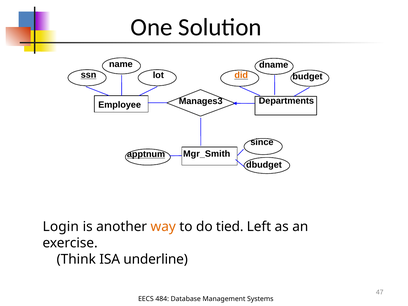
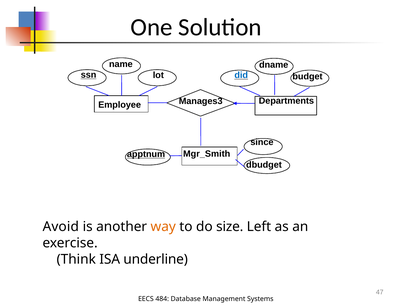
did colour: orange -> blue
Login: Login -> Avoid
tied: tied -> size
